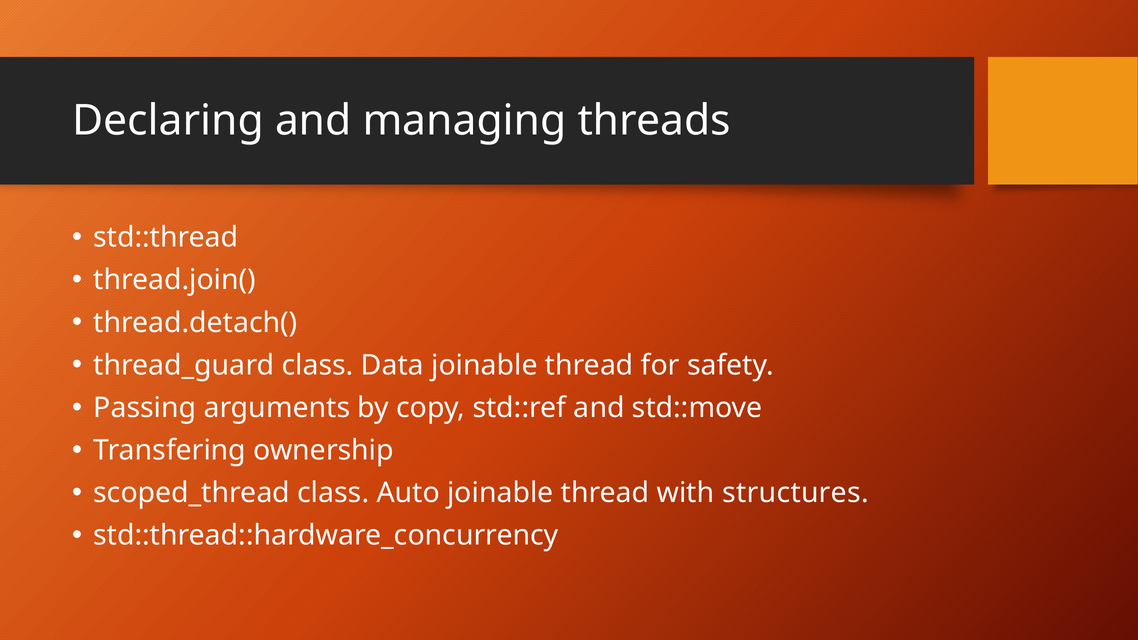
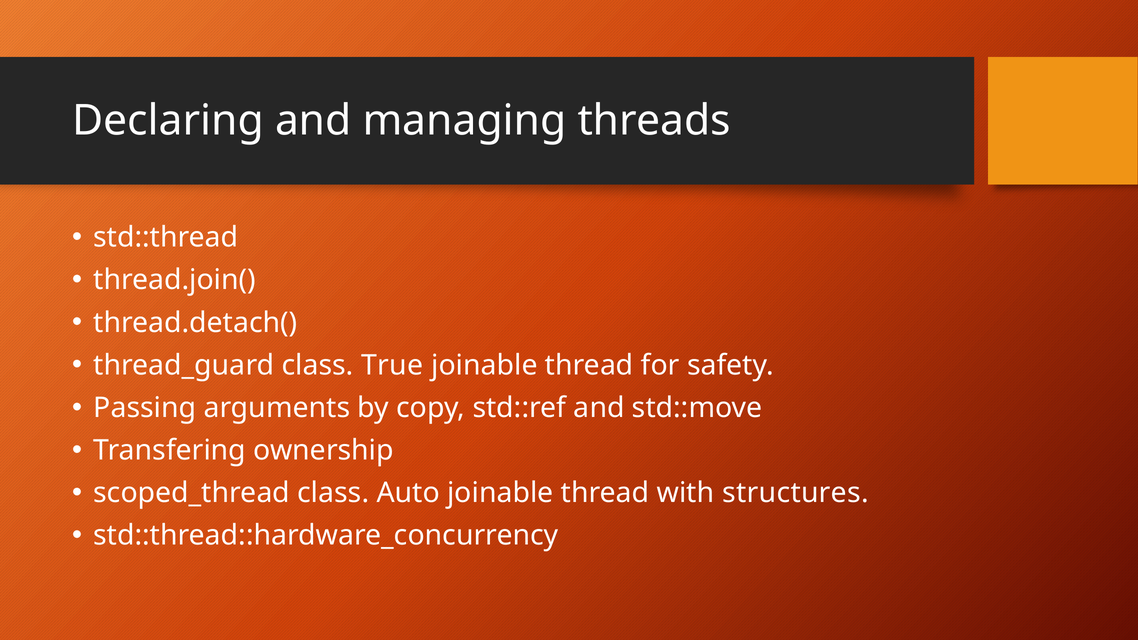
Data: Data -> True
